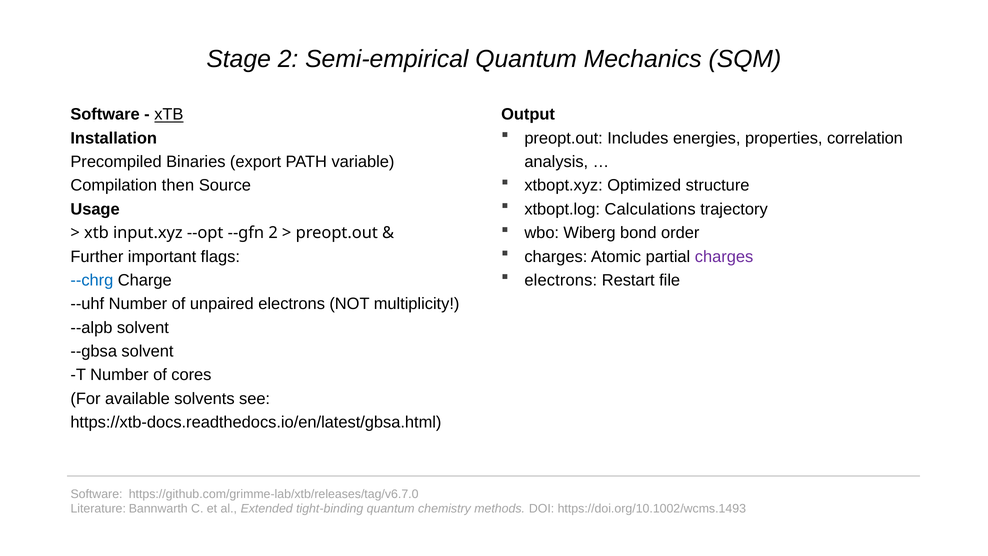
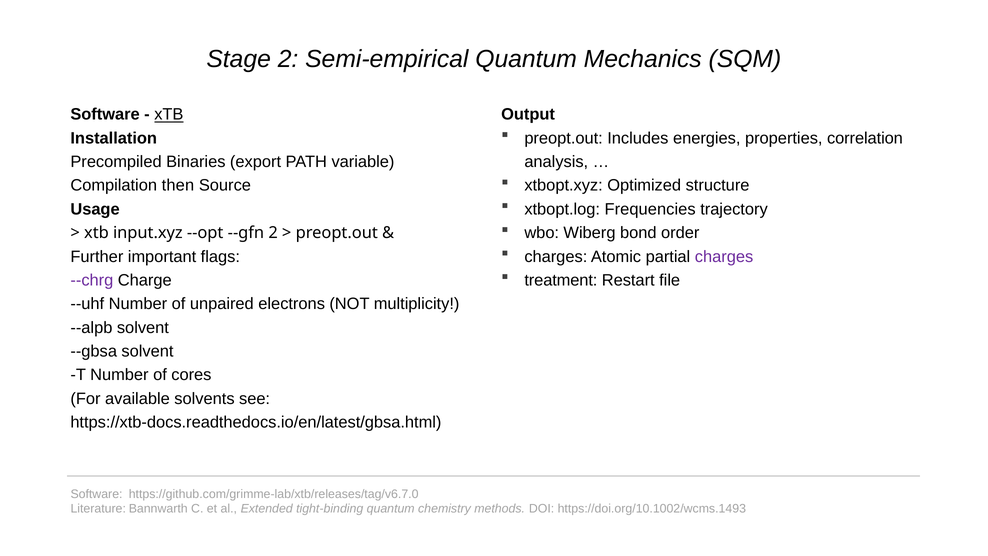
Calculations: Calculations -> Frequencies
electrons at (561, 280): electrons -> treatment
--chrg colour: blue -> purple
